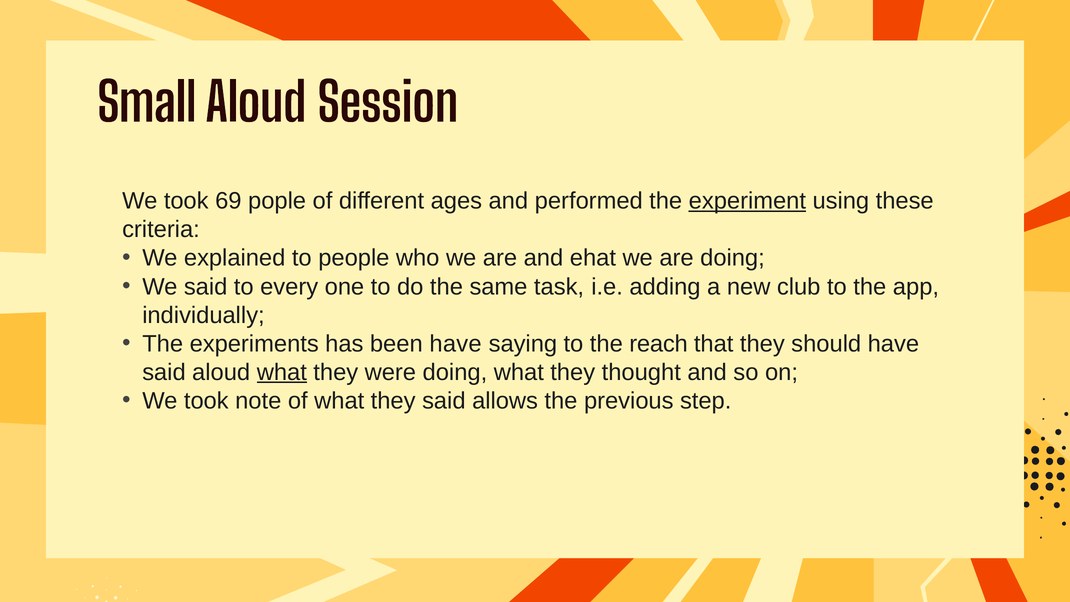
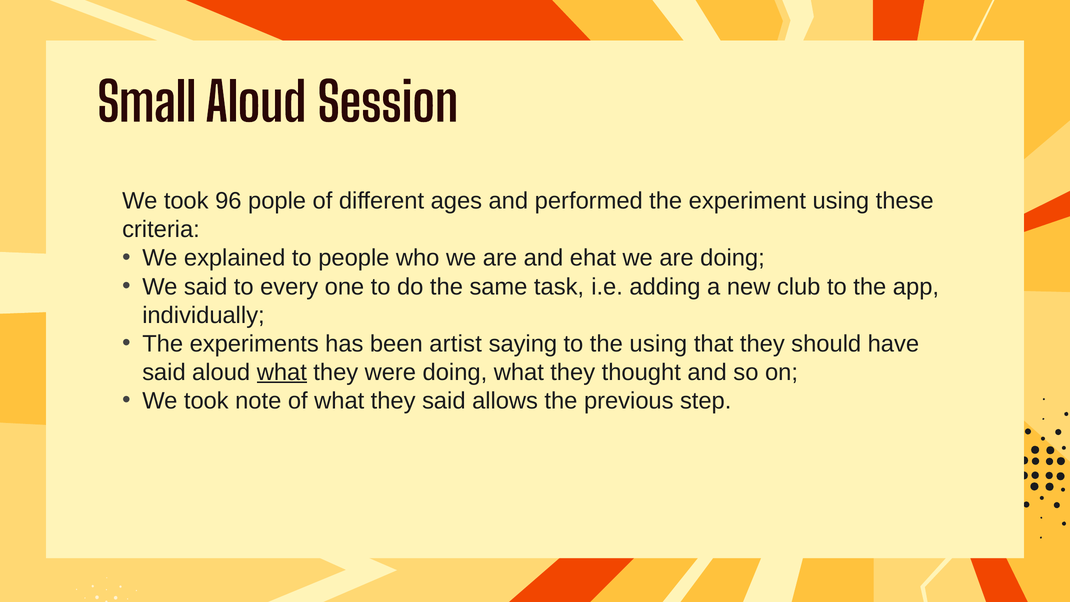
69: 69 -> 96
experiment underline: present -> none
been have: have -> artist
the reach: reach -> using
